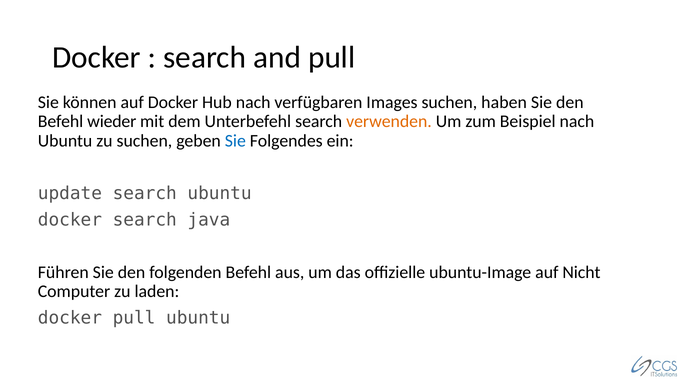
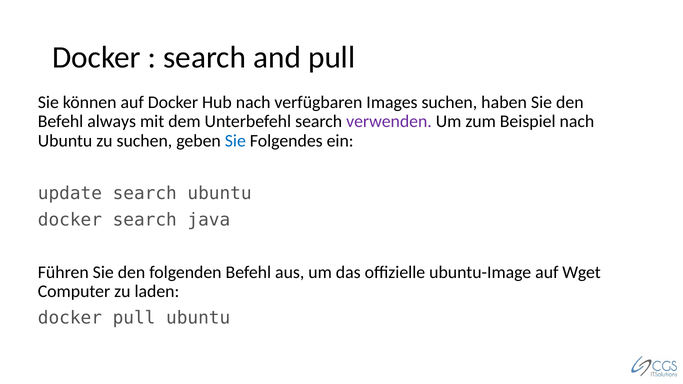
wieder: wieder -> always
verwenden colour: orange -> purple
Nicht: Nicht -> Wget
